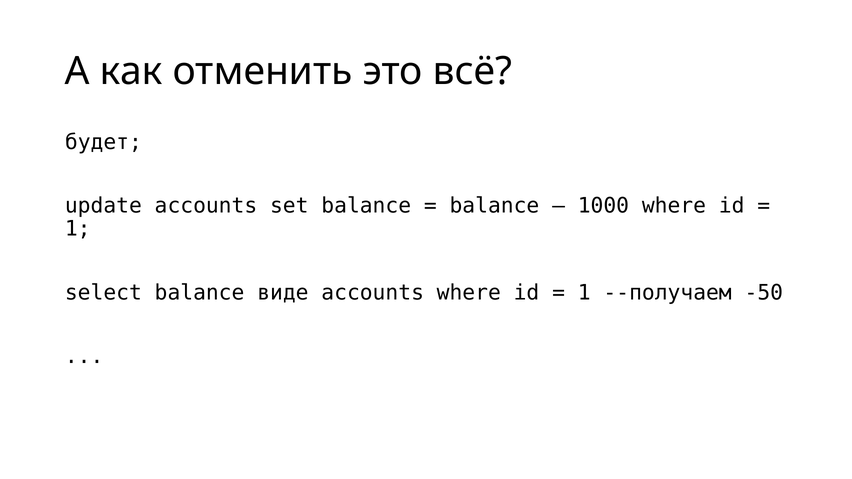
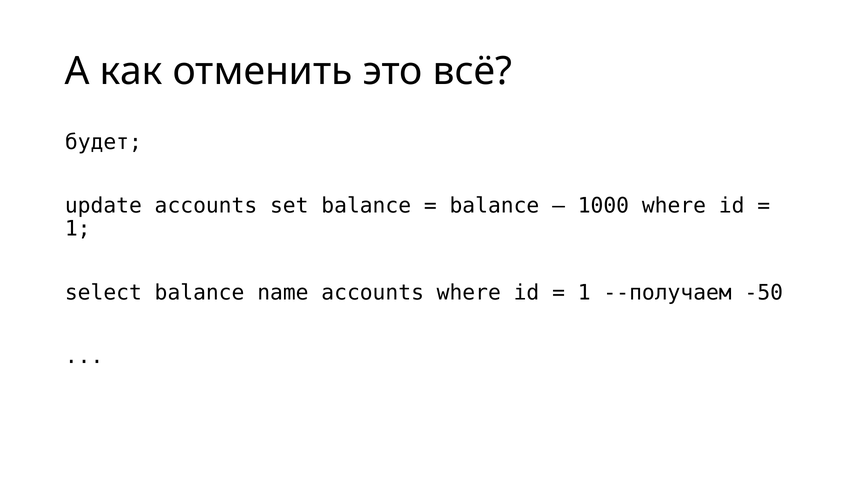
виде: виде -> name
